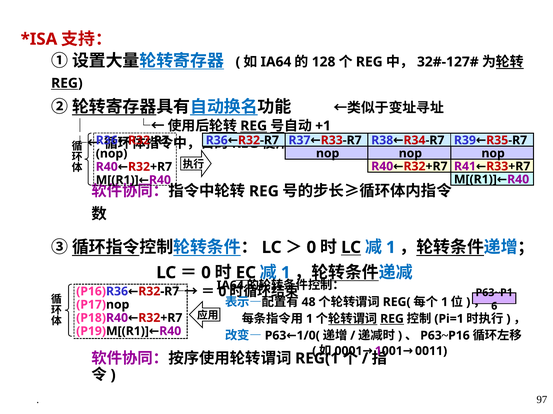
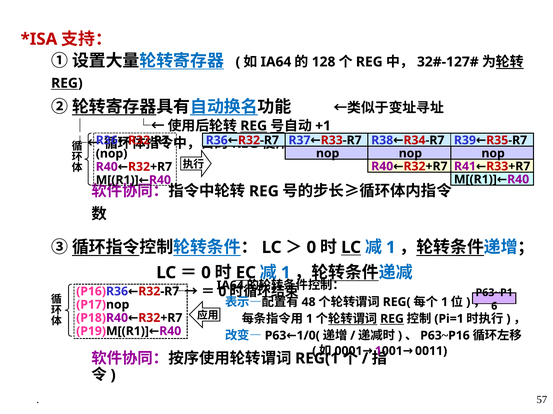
97: 97 -> 57
